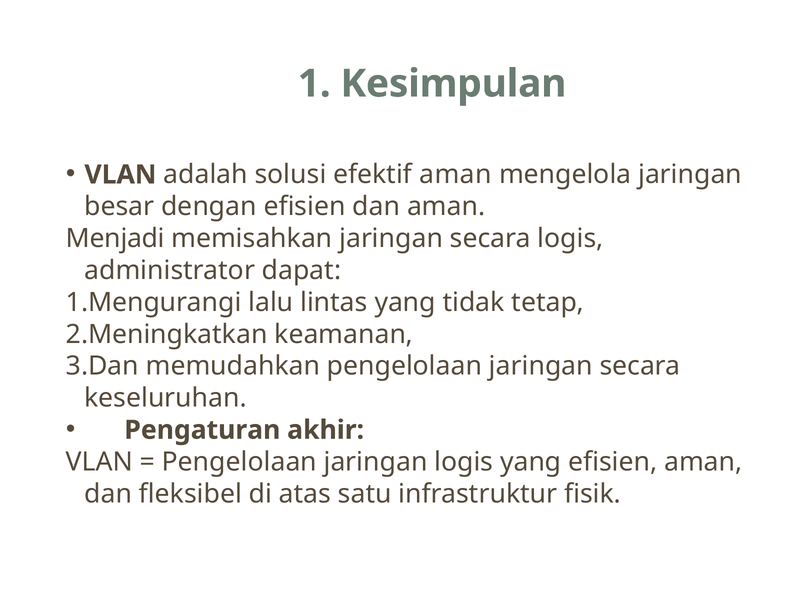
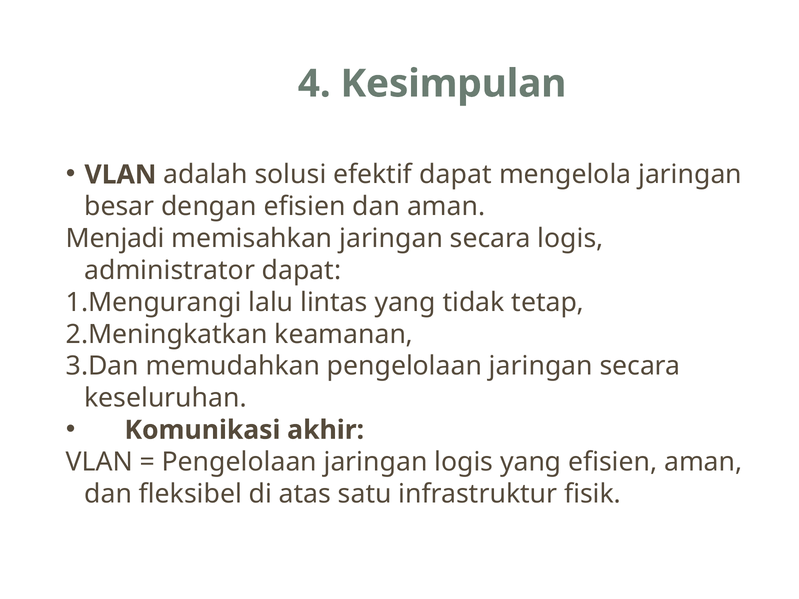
1: 1 -> 4
efektif aman: aman -> dapat
Pengaturan: Pengaturan -> Komunikasi
